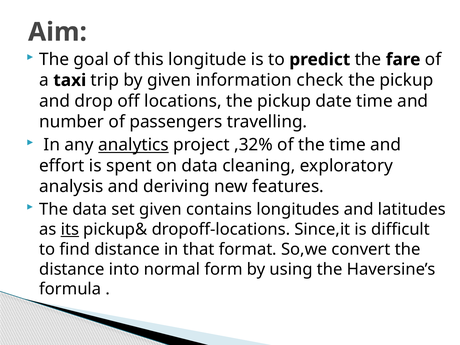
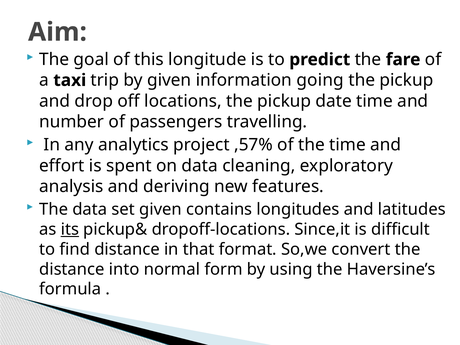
check: check -> going
analytics underline: present -> none
,32%: ,32% -> ,57%
